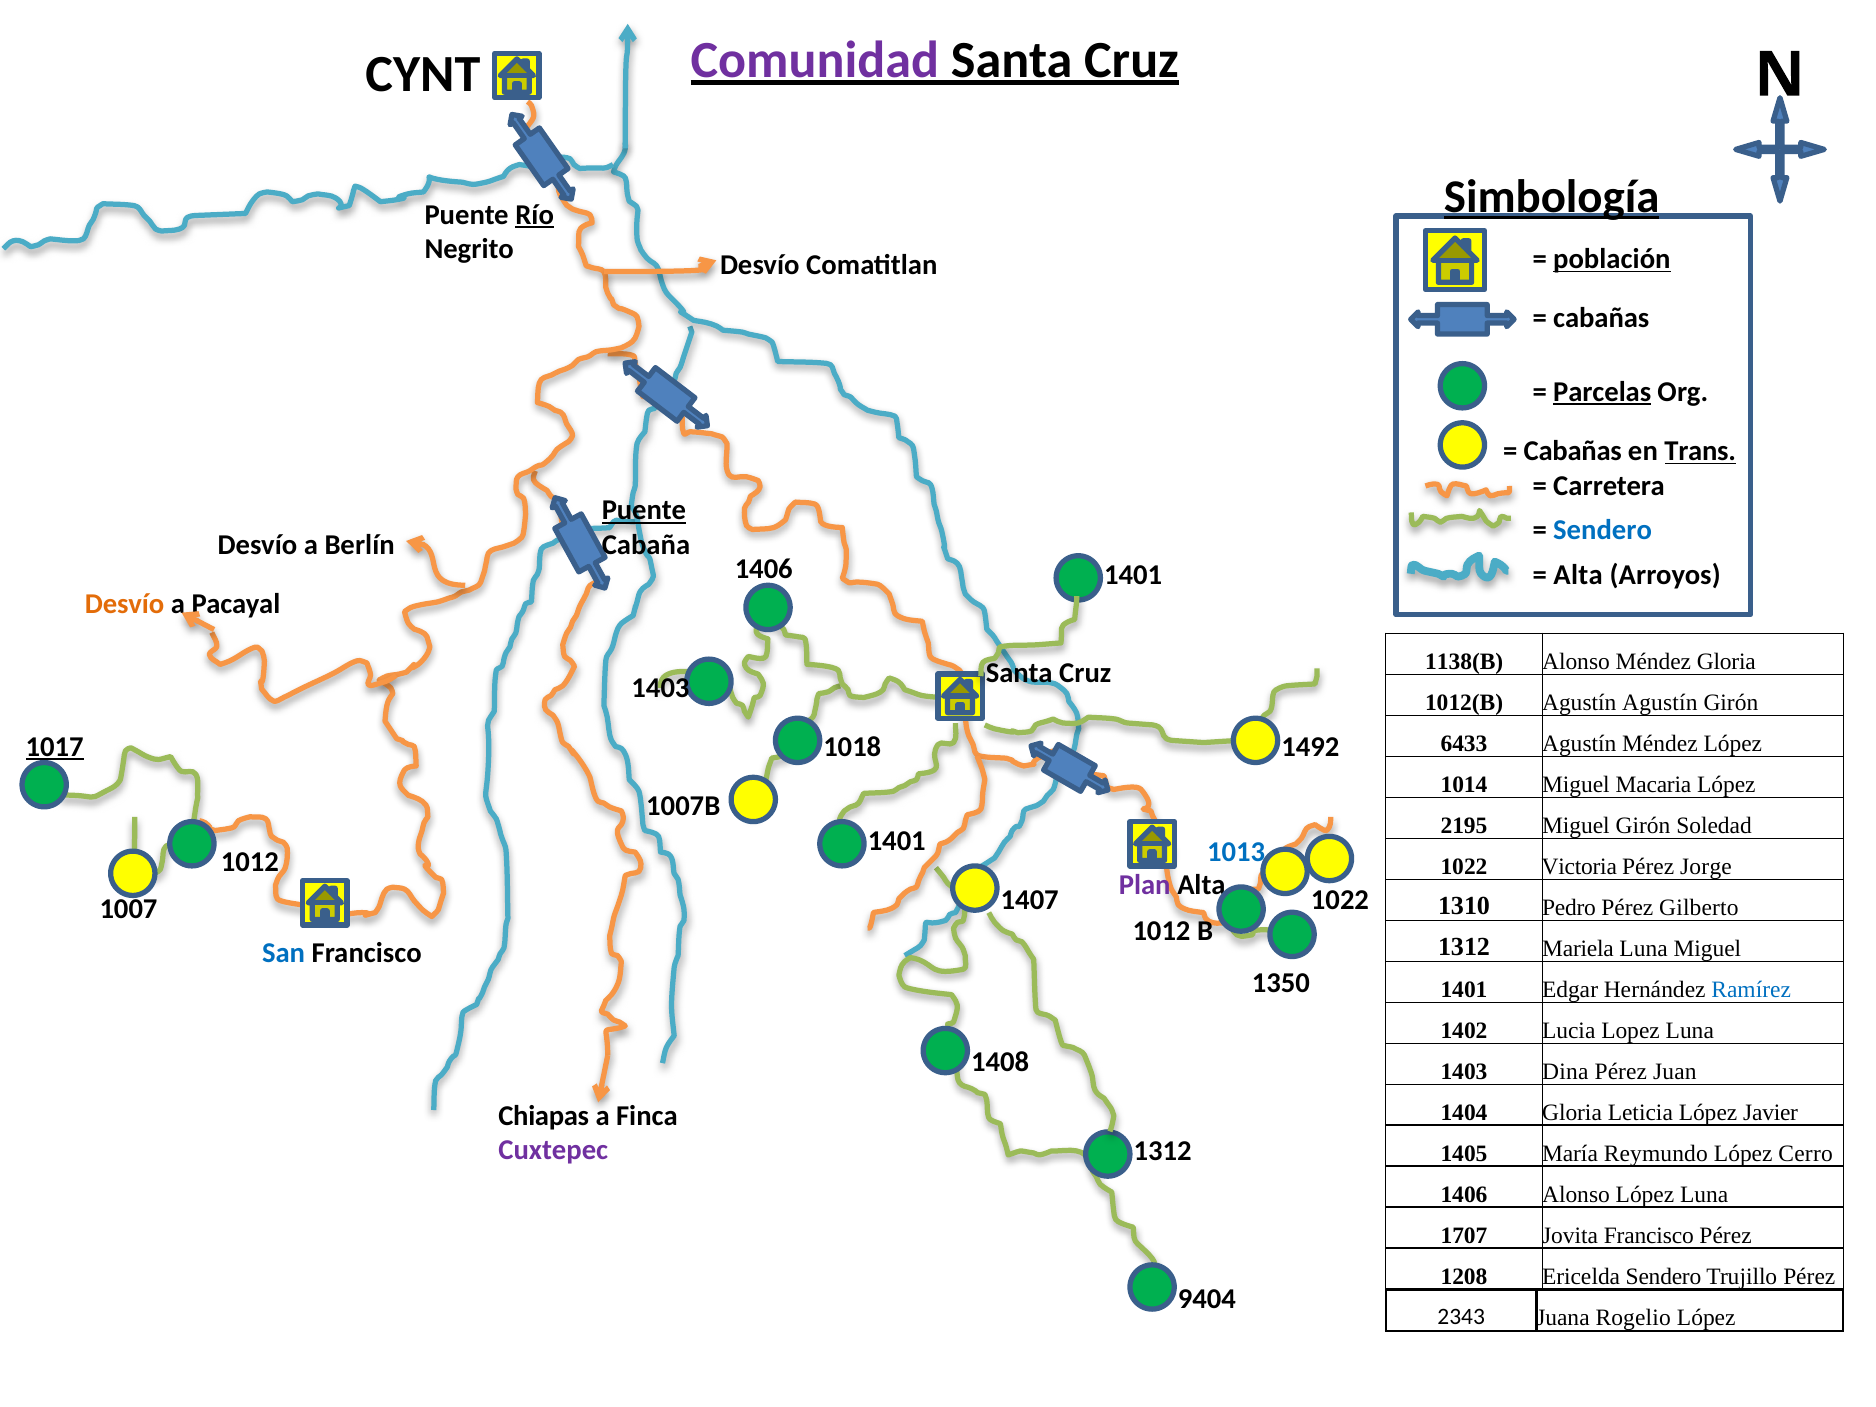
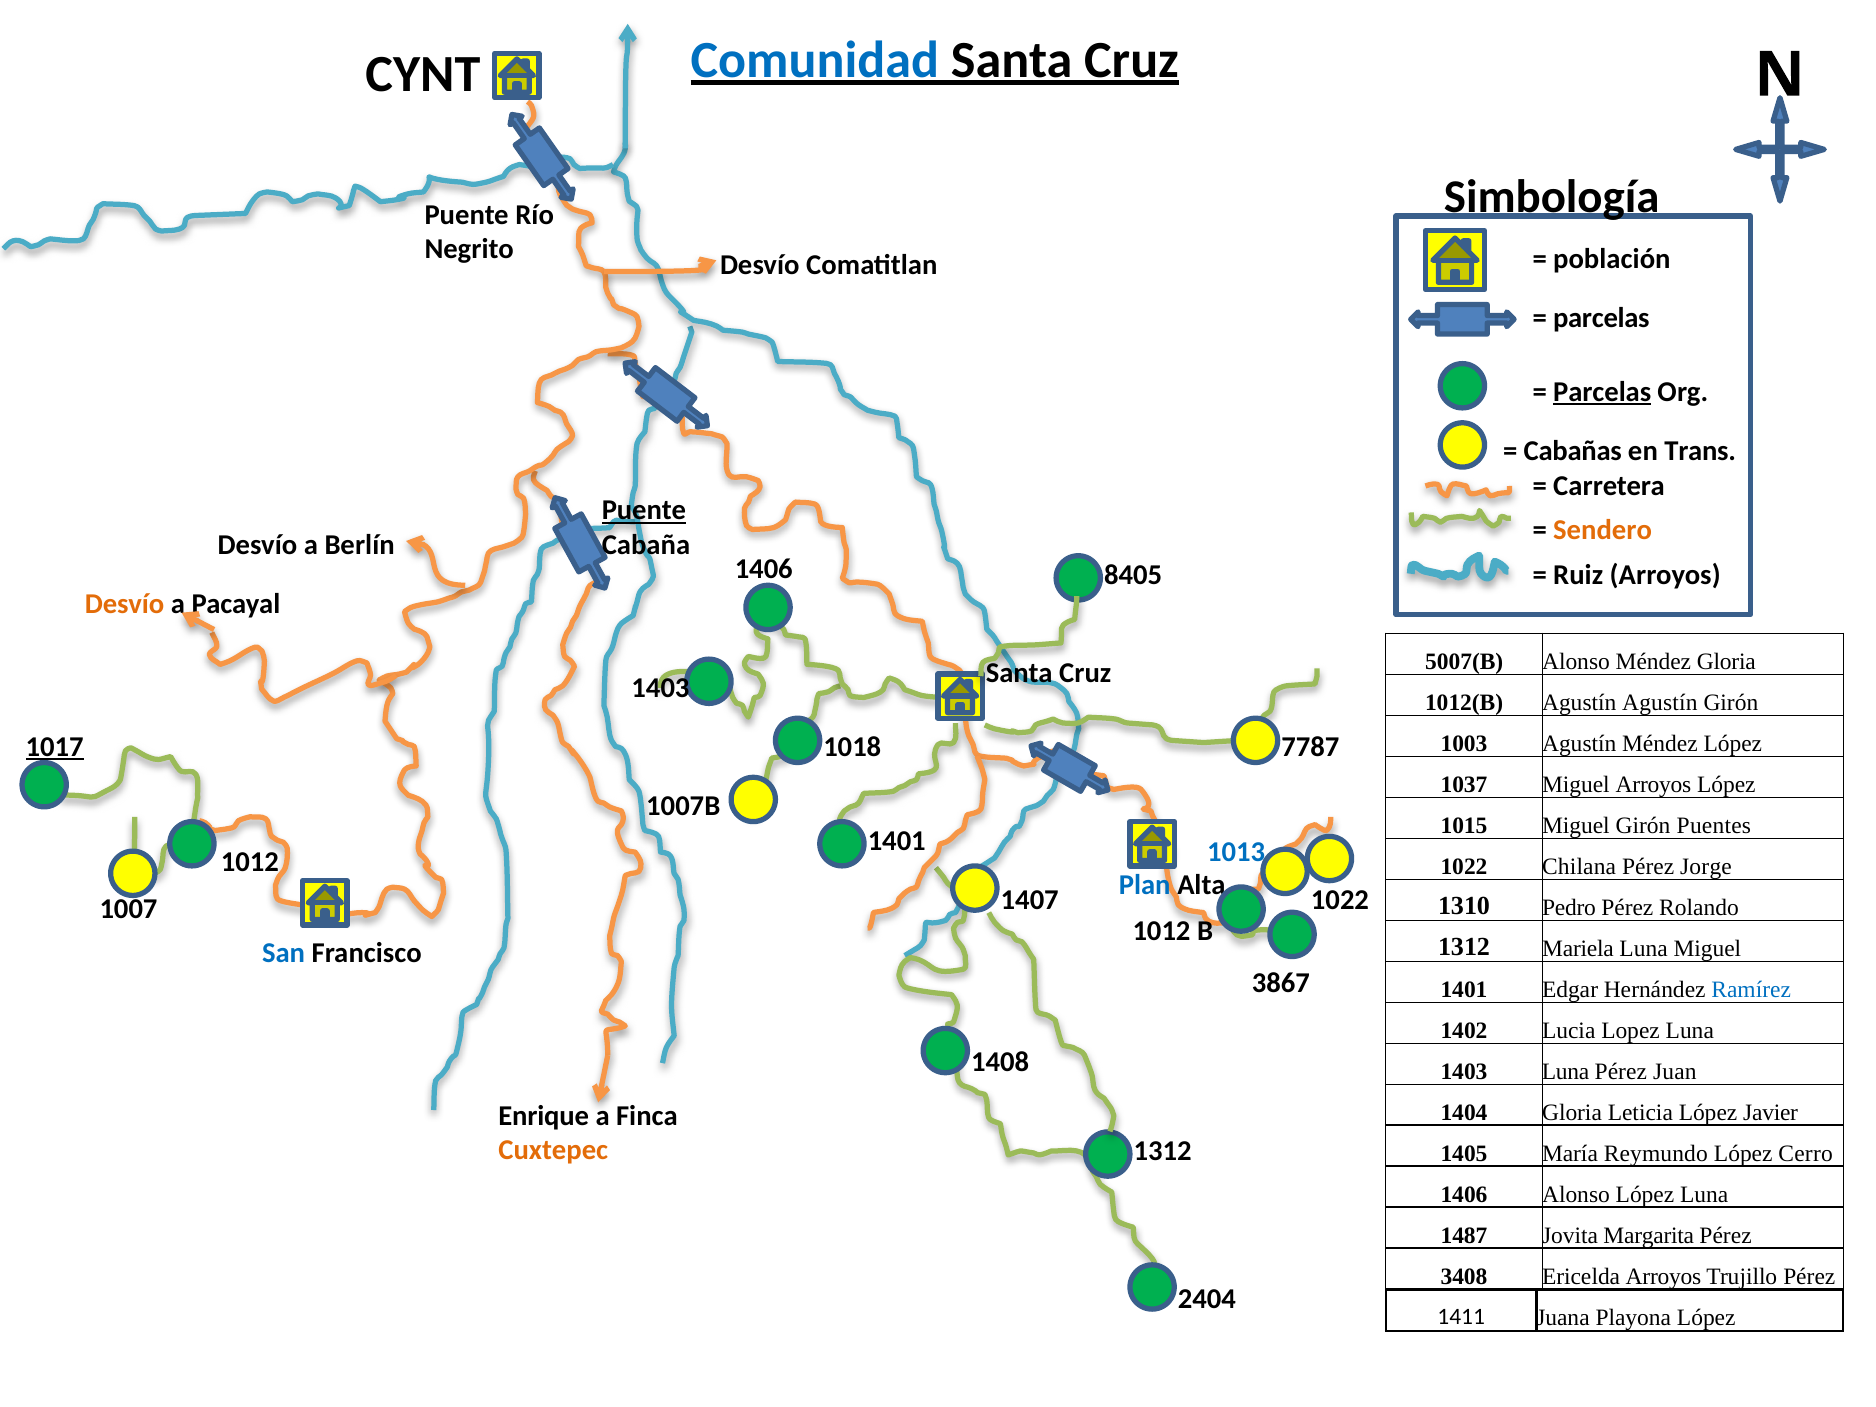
Comunidad colour: purple -> blue
Simbología underline: present -> none
Río underline: present -> none
población underline: present -> none
cabañas at (1601, 318): cabañas -> parcelas
Trans underline: present -> none
Sendero at (1603, 530) colour: blue -> orange
1406 1401: 1401 -> 8405
Alta at (1578, 575): Alta -> Ruiz
1138(B: 1138(B -> 5007(B
6433: 6433 -> 1003
1492: 1492 -> 7787
1014: 1014 -> 1037
Miguel Macaria: Macaria -> Arroyos
2195: 2195 -> 1015
Soledad: Soledad -> Puentes
Victoria: Victoria -> Chilana
Plan colour: purple -> blue
Gilberto: Gilberto -> Rolando
1350: 1350 -> 3867
1403 Dina: Dina -> Luna
Chiapas: Chiapas -> Enrique
Cuxtepec colour: purple -> orange
1707: 1707 -> 1487
Jovita Francisco: Francisco -> Margarita
1208: 1208 -> 3408
Ericelda Sendero: Sendero -> Arroyos
9404: 9404 -> 2404
2343: 2343 -> 1411
Rogelio: Rogelio -> Playona
